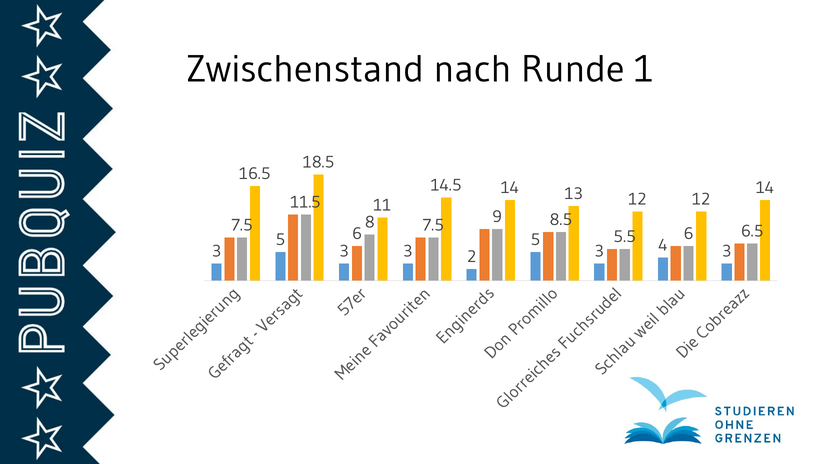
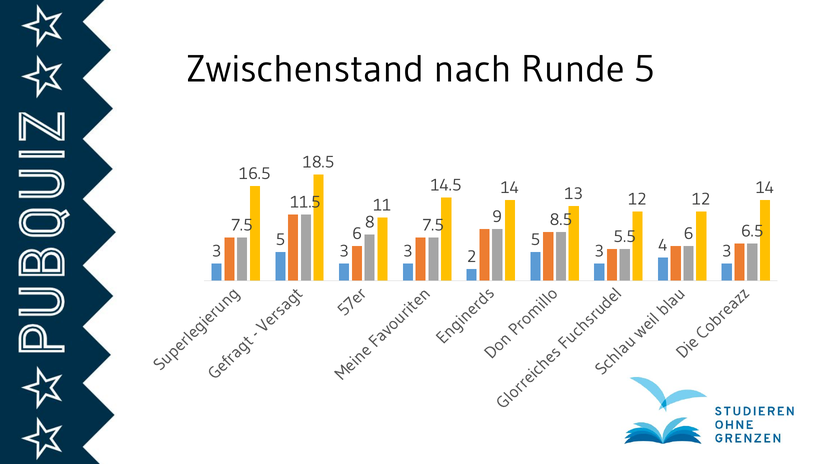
Runde 1: 1 -> 5
